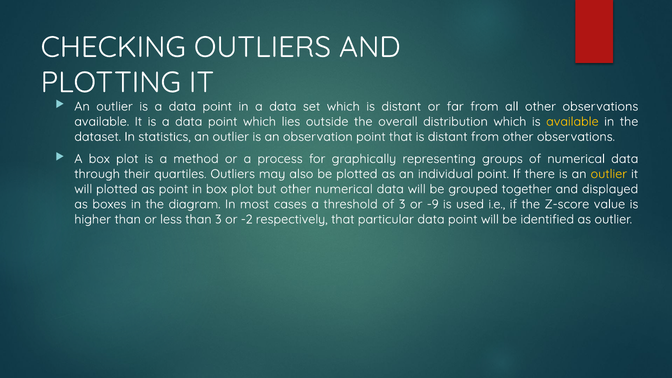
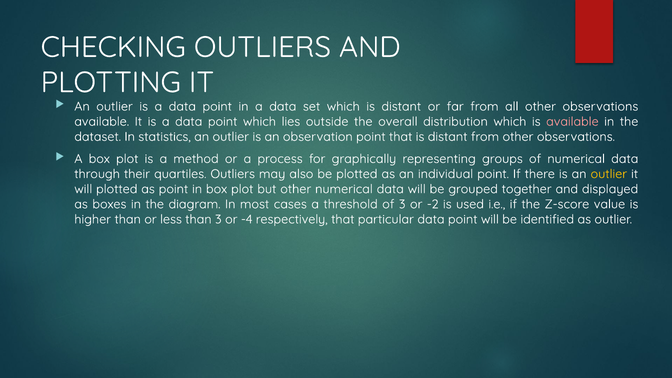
available at (572, 122) colour: yellow -> pink
-9: -9 -> -2
-2: -2 -> -4
